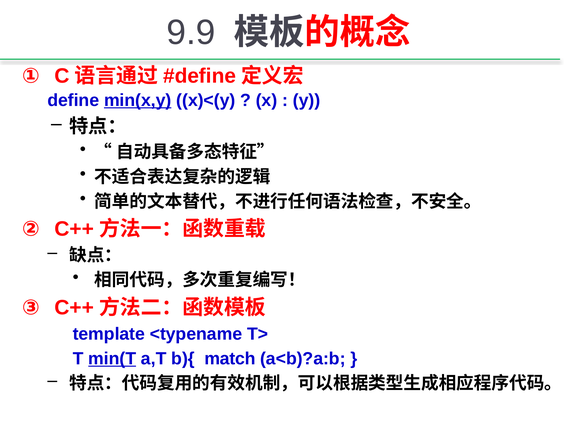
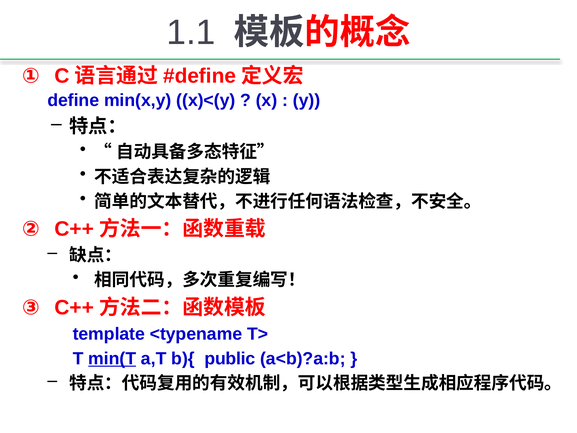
9.9: 9.9 -> 1.1
min(x,y underline: present -> none
match: match -> public
